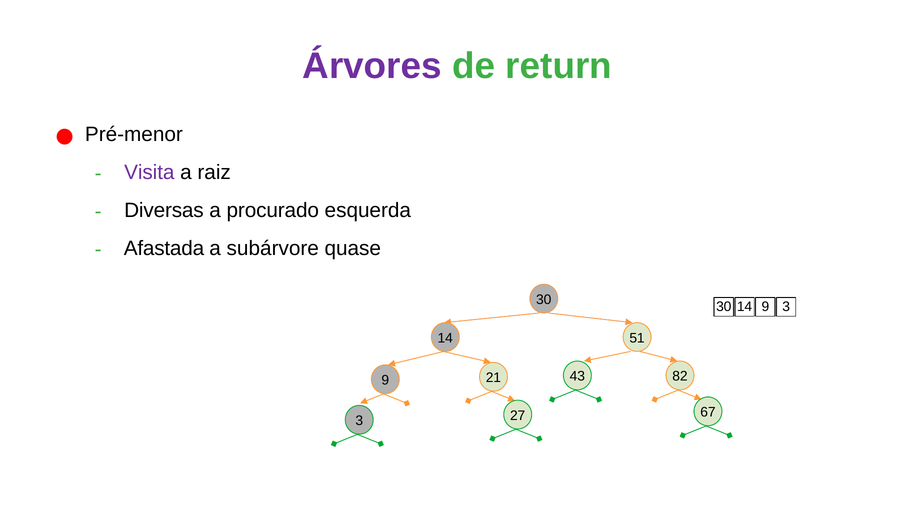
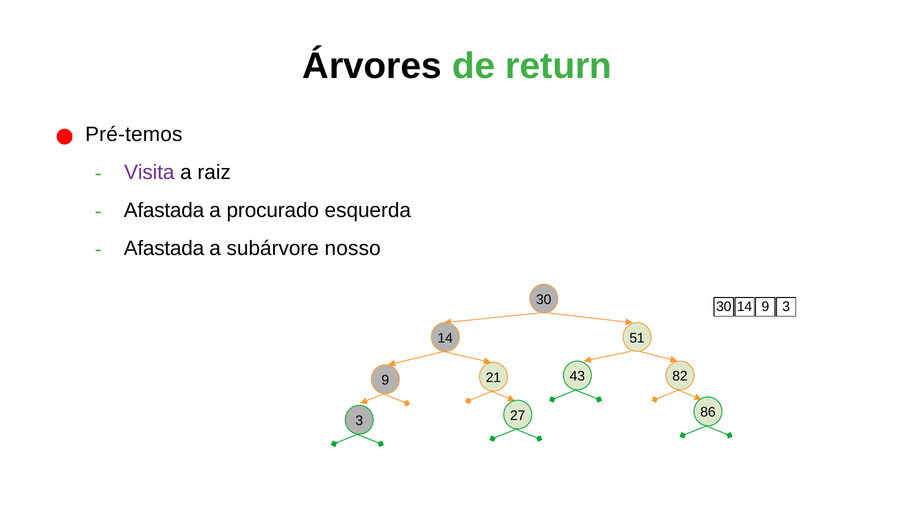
Árvores colour: purple -> black
Pré-menor: Pré-menor -> Pré-temos
Diversas at (164, 210): Diversas -> Afastada
quase: quase -> nosso
67: 67 -> 86
